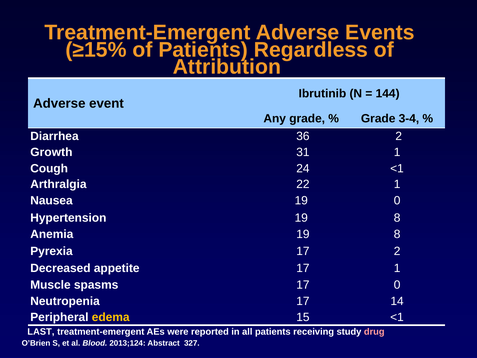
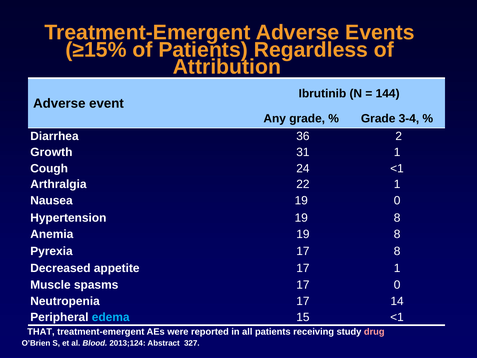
17 2: 2 -> 8
edema colour: yellow -> light blue
LAST: LAST -> THAT
